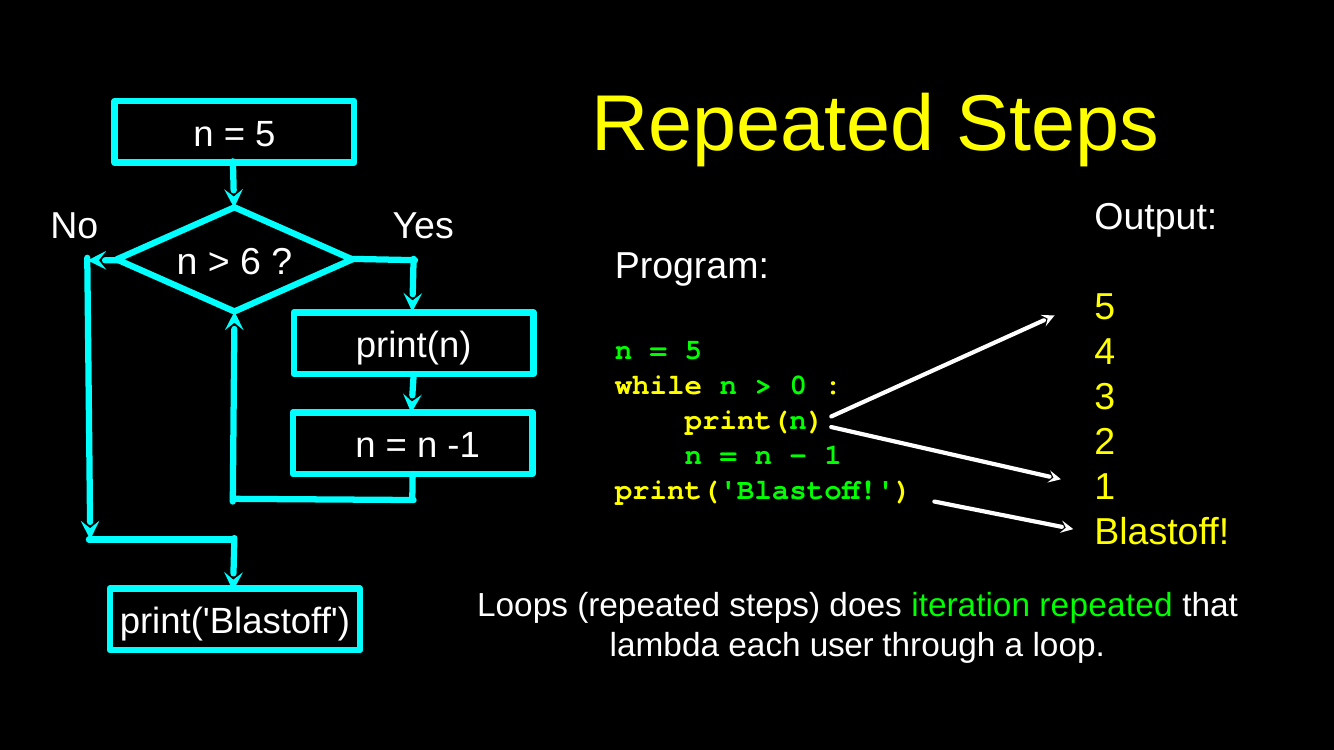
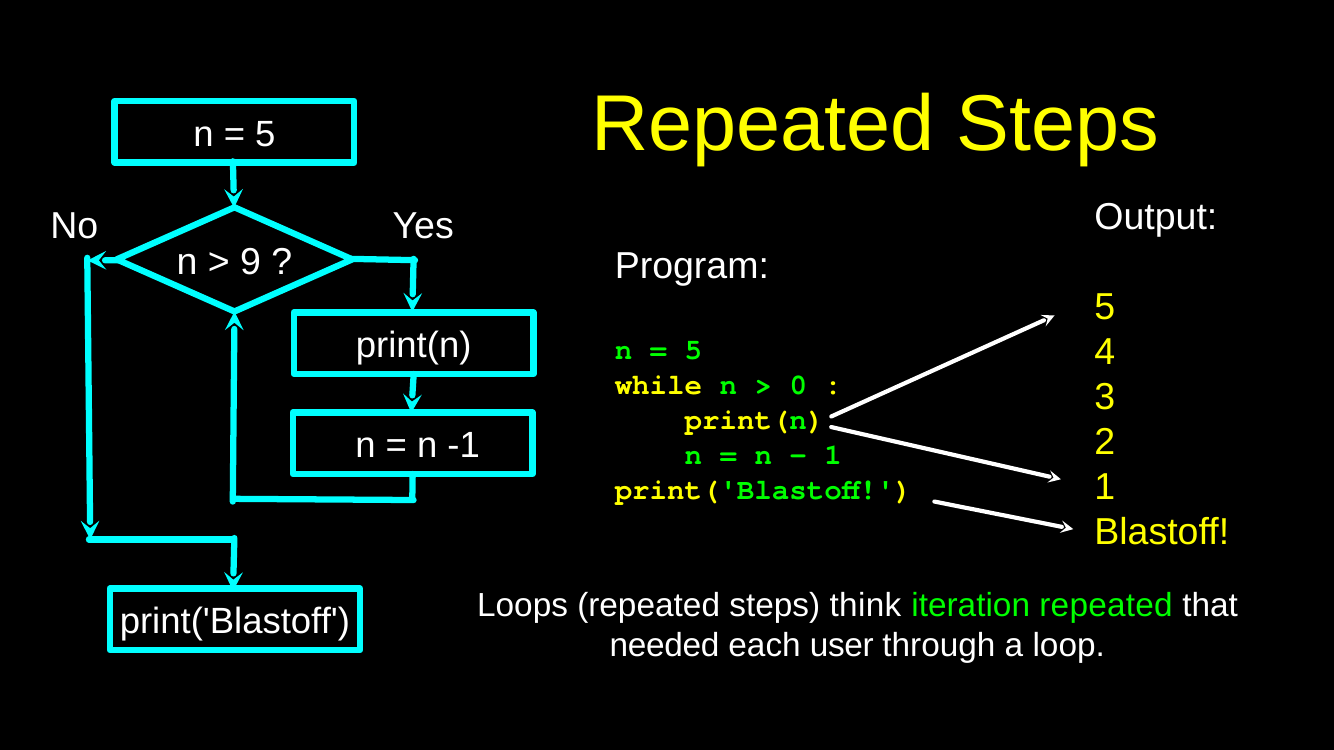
6: 6 -> 9
does: does -> think
lambda: lambda -> needed
